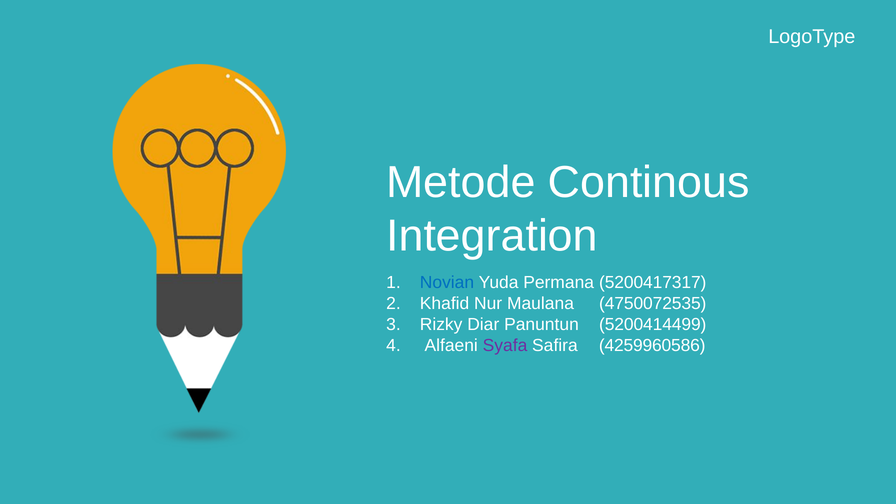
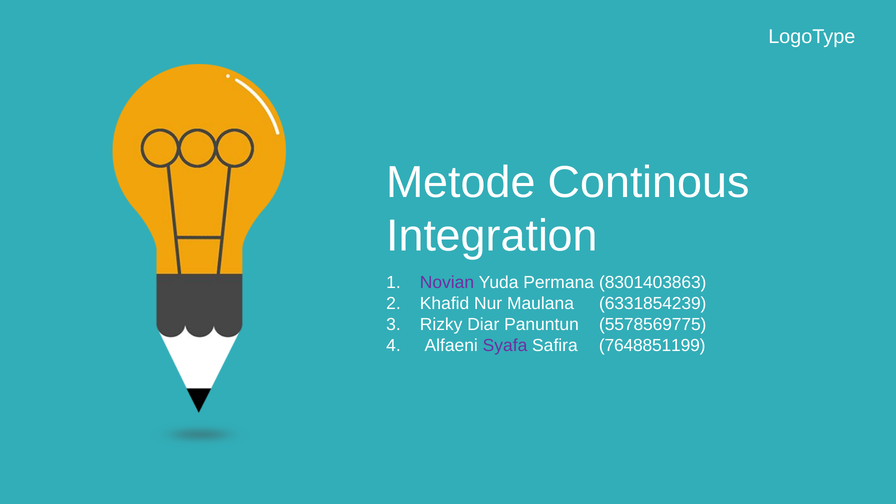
Novian colour: blue -> purple
5200417317: 5200417317 -> 8301403863
4750072535: 4750072535 -> 6331854239
5200414499: 5200414499 -> 5578569775
4259960586: 4259960586 -> 7648851199
